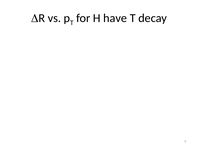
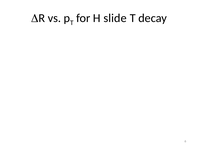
have: have -> slide
